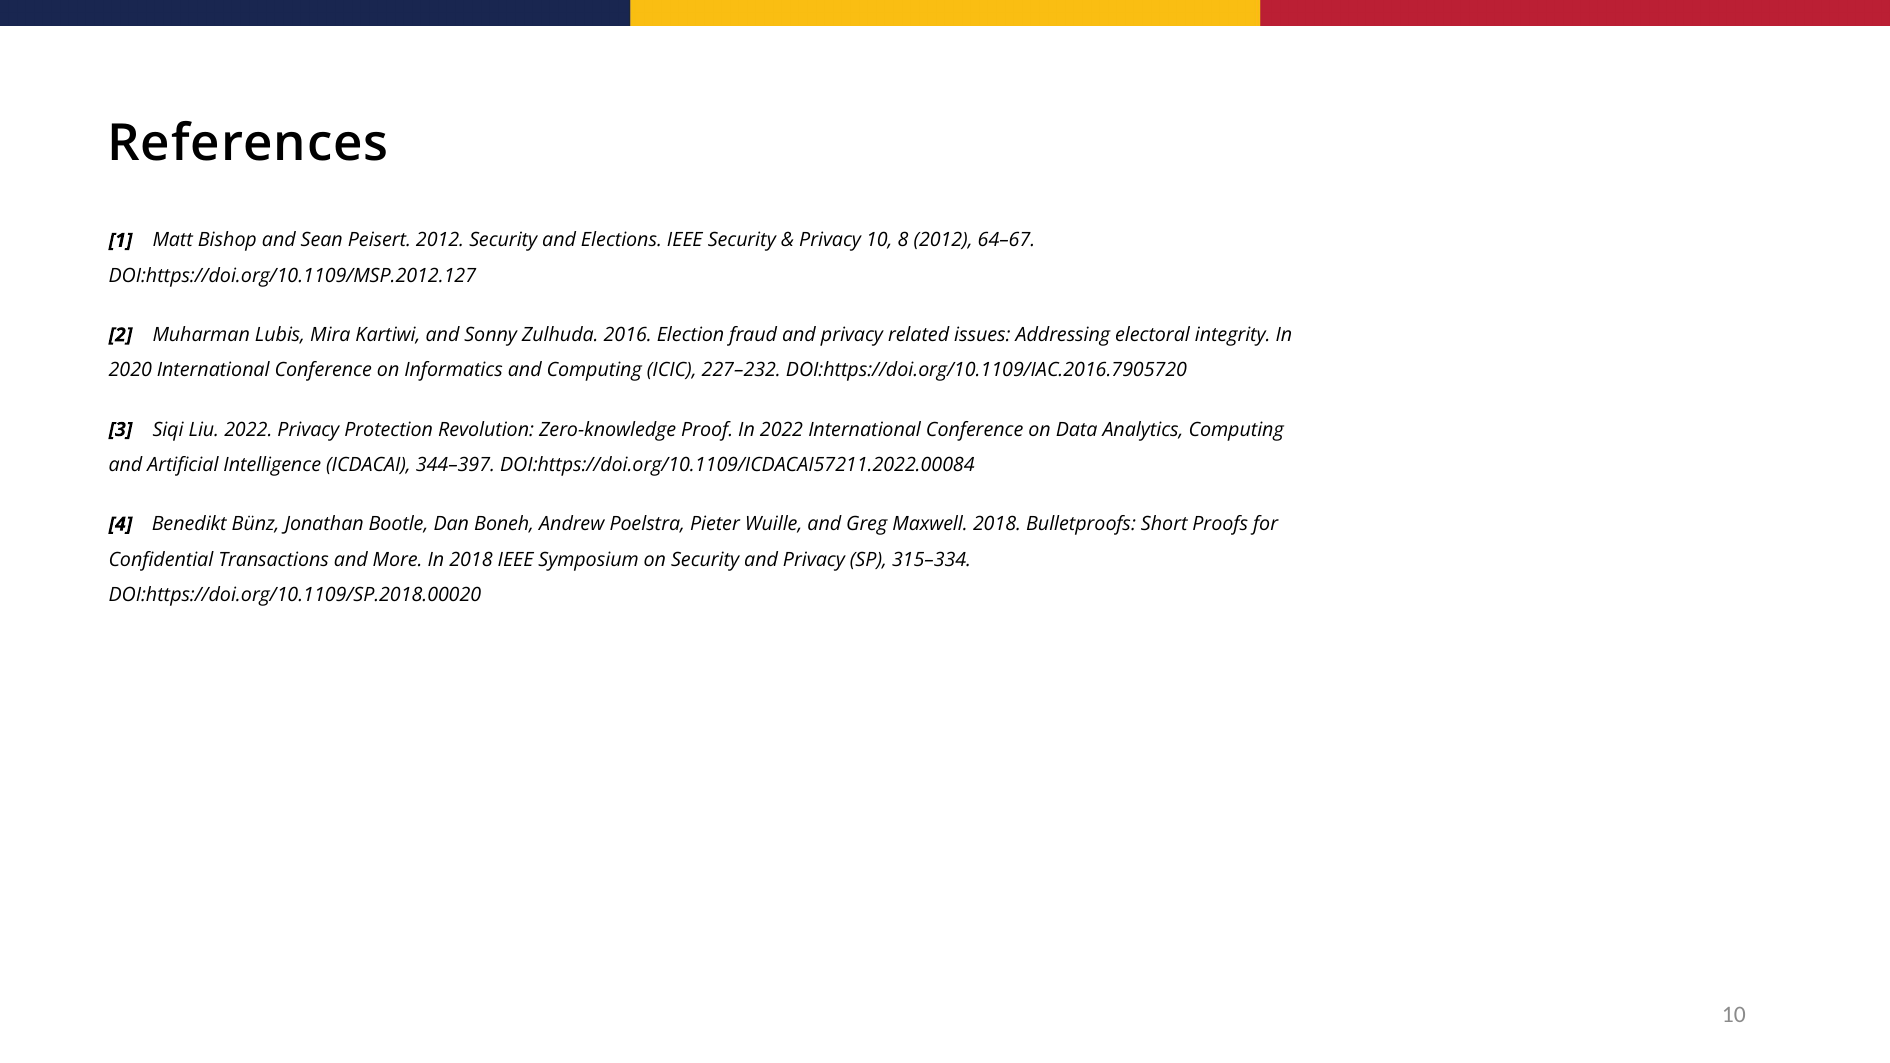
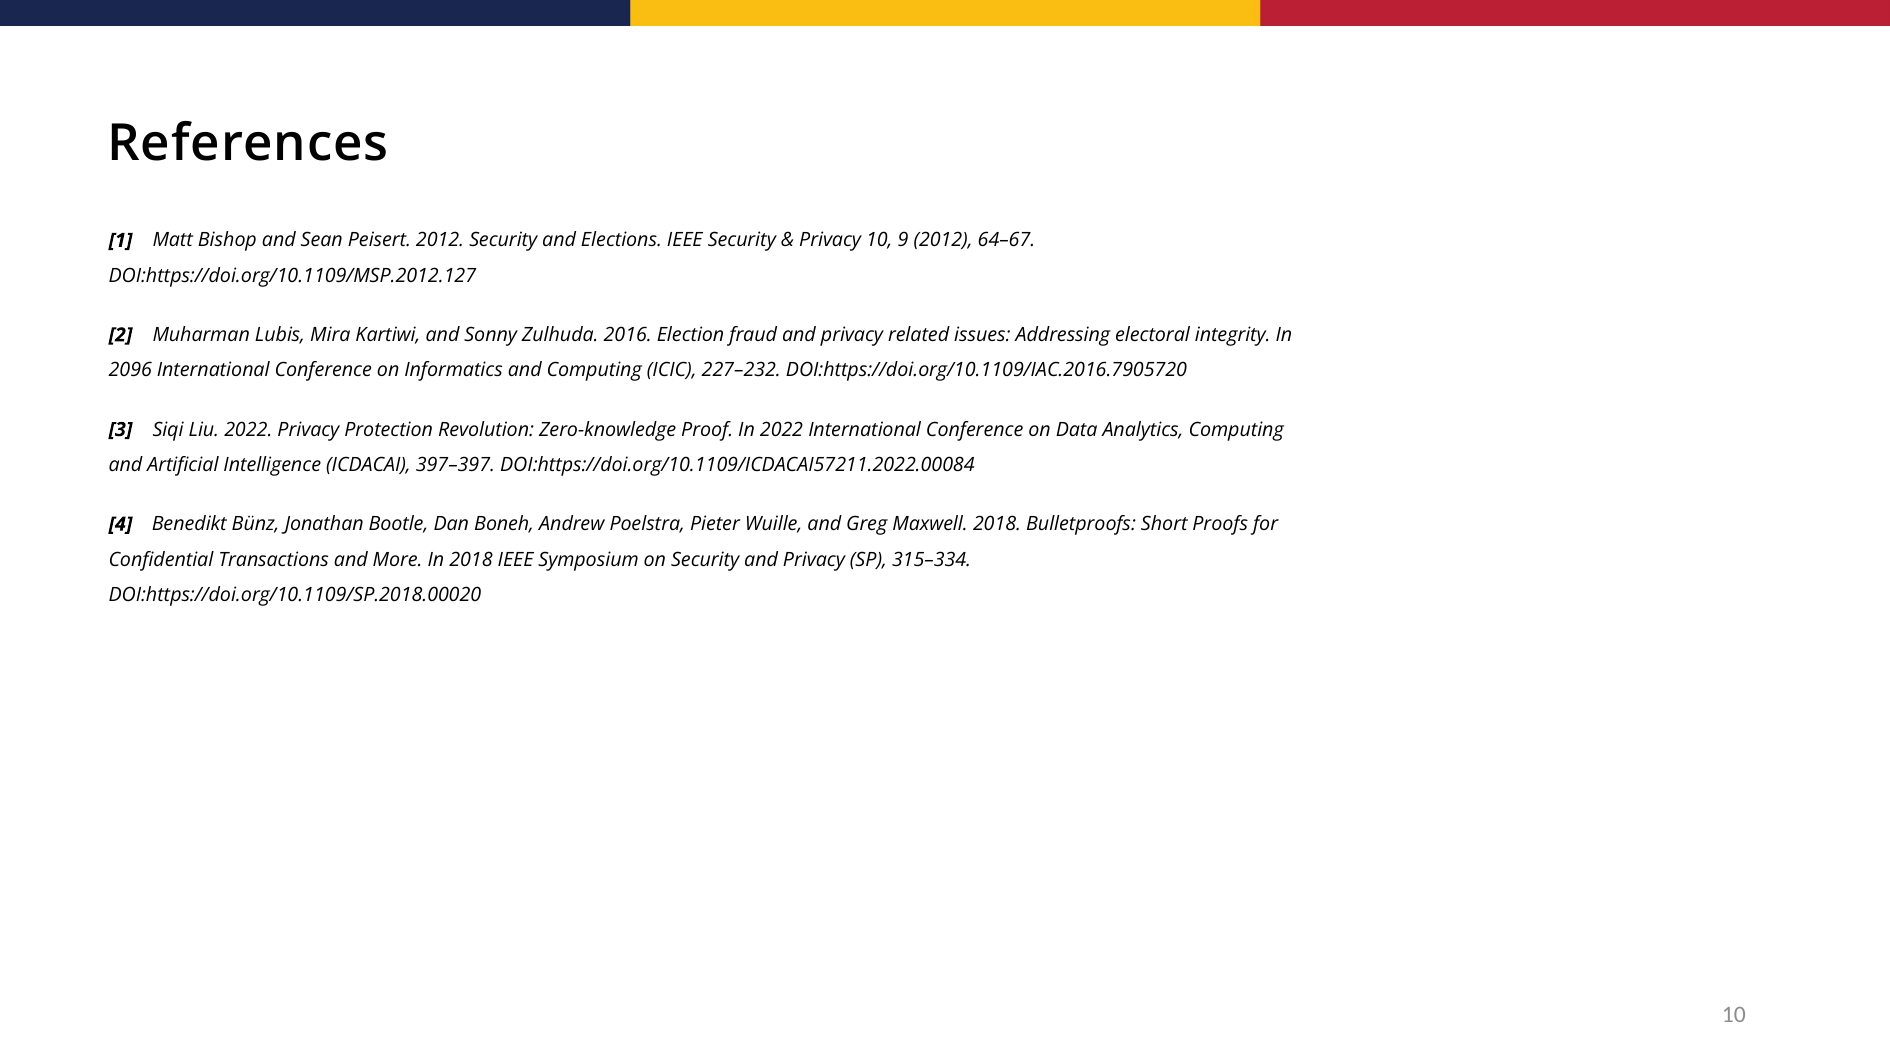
8: 8 -> 9
2020: 2020 -> 2096
344–397: 344–397 -> 397–397
